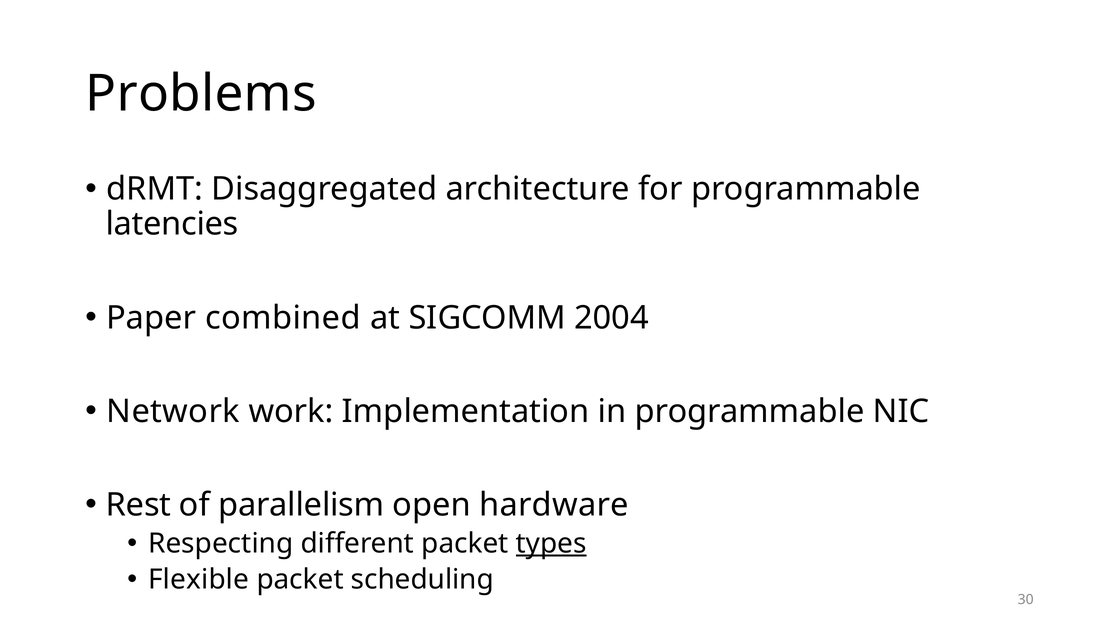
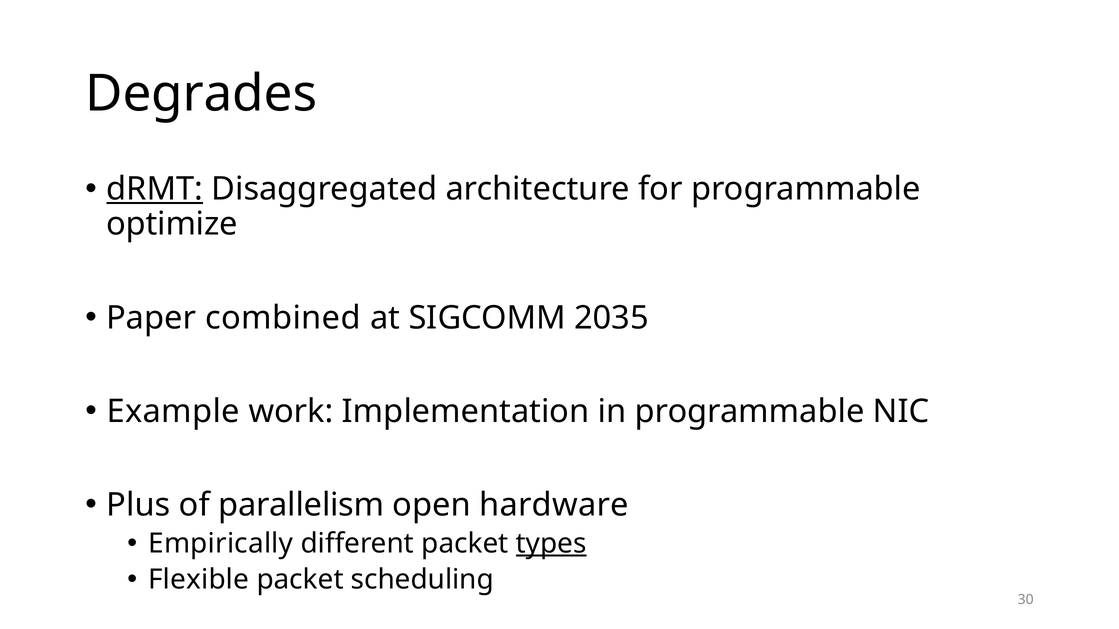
Problems: Problems -> Degrades
dRMT underline: none -> present
latencies: latencies -> optimize
2004: 2004 -> 2035
Network: Network -> Example
Rest: Rest -> Plus
Respecting: Respecting -> Empirically
